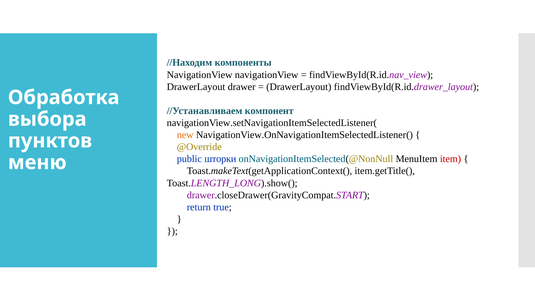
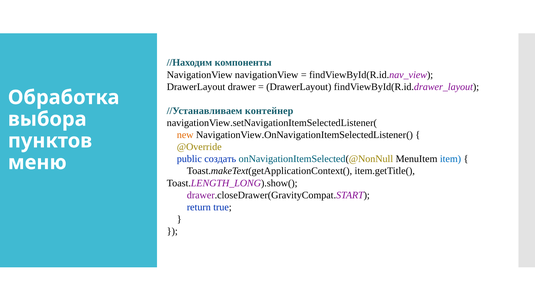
компонент: компонент -> контейнер
шторки: шторки -> создать
item colour: red -> blue
